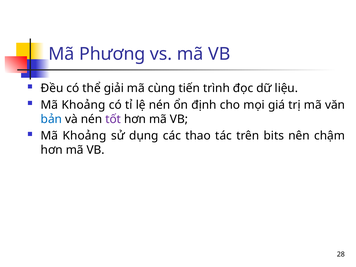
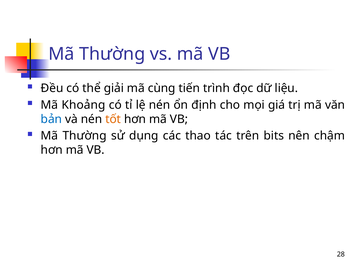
Phương at (112, 54): Phương -> Thường
tốt colour: purple -> orange
Khoảng at (85, 136): Khoảng -> Thường
